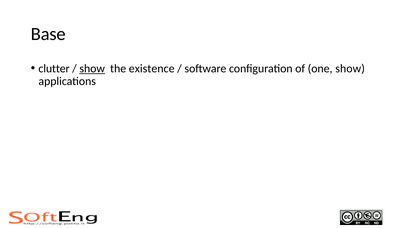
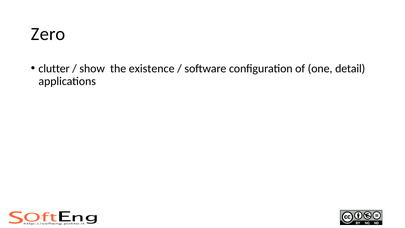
Base: Base -> Zero
show at (92, 68) underline: present -> none
one show: show -> detail
